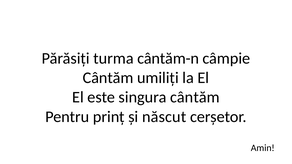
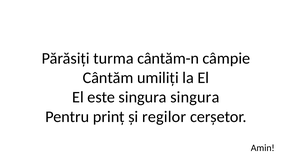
singura cântăm: cântăm -> singura
născut: născut -> regilor
